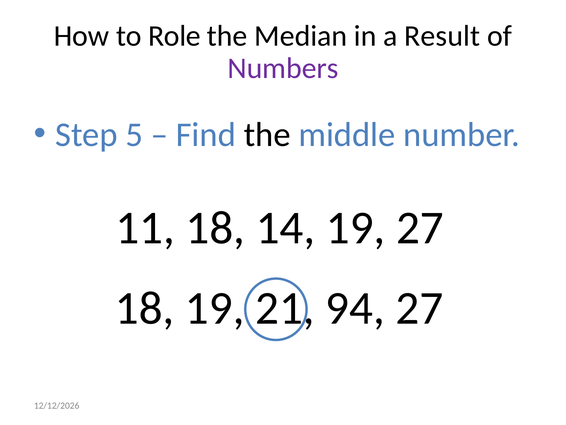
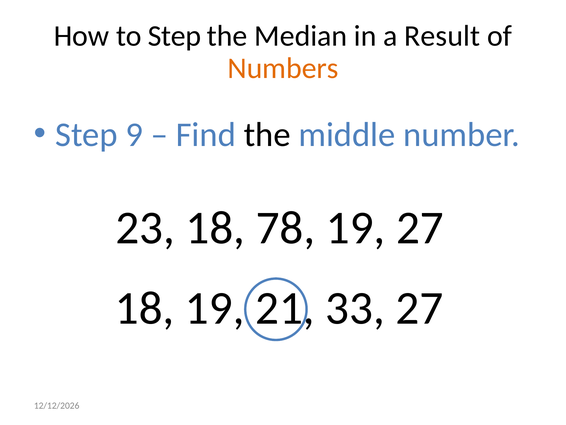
to Role: Role -> Step
Numbers colour: purple -> orange
5: 5 -> 9
11: 11 -> 23
14: 14 -> 78
94: 94 -> 33
